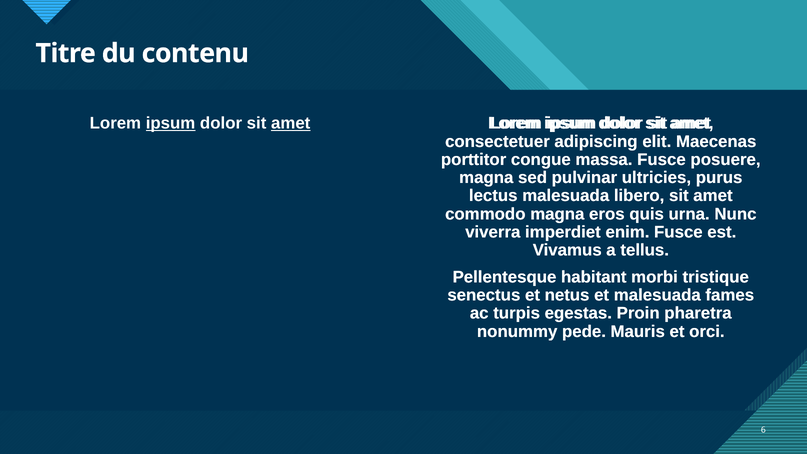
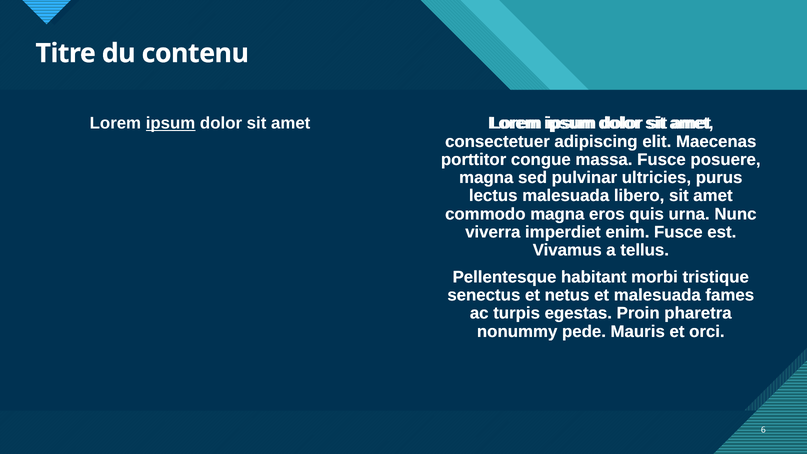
amet at (291, 123) underline: present -> none
